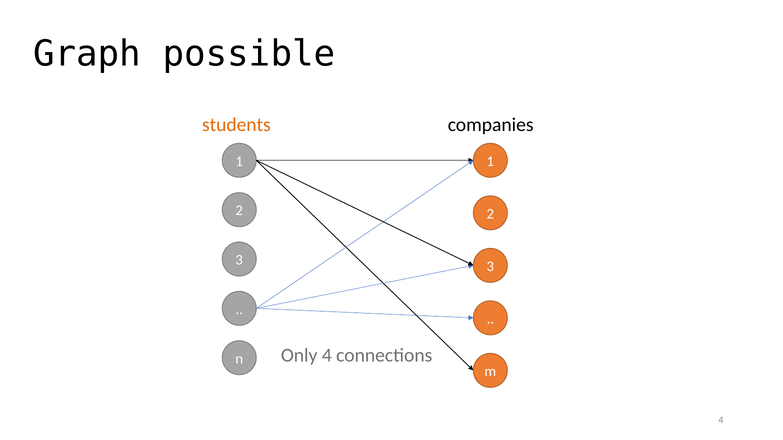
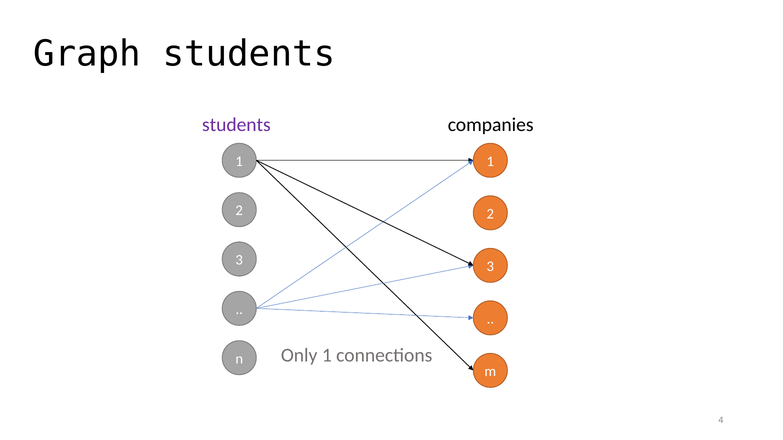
Graph possible: possible -> students
students at (236, 125) colour: orange -> purple
Only 4: 4 -> 1
